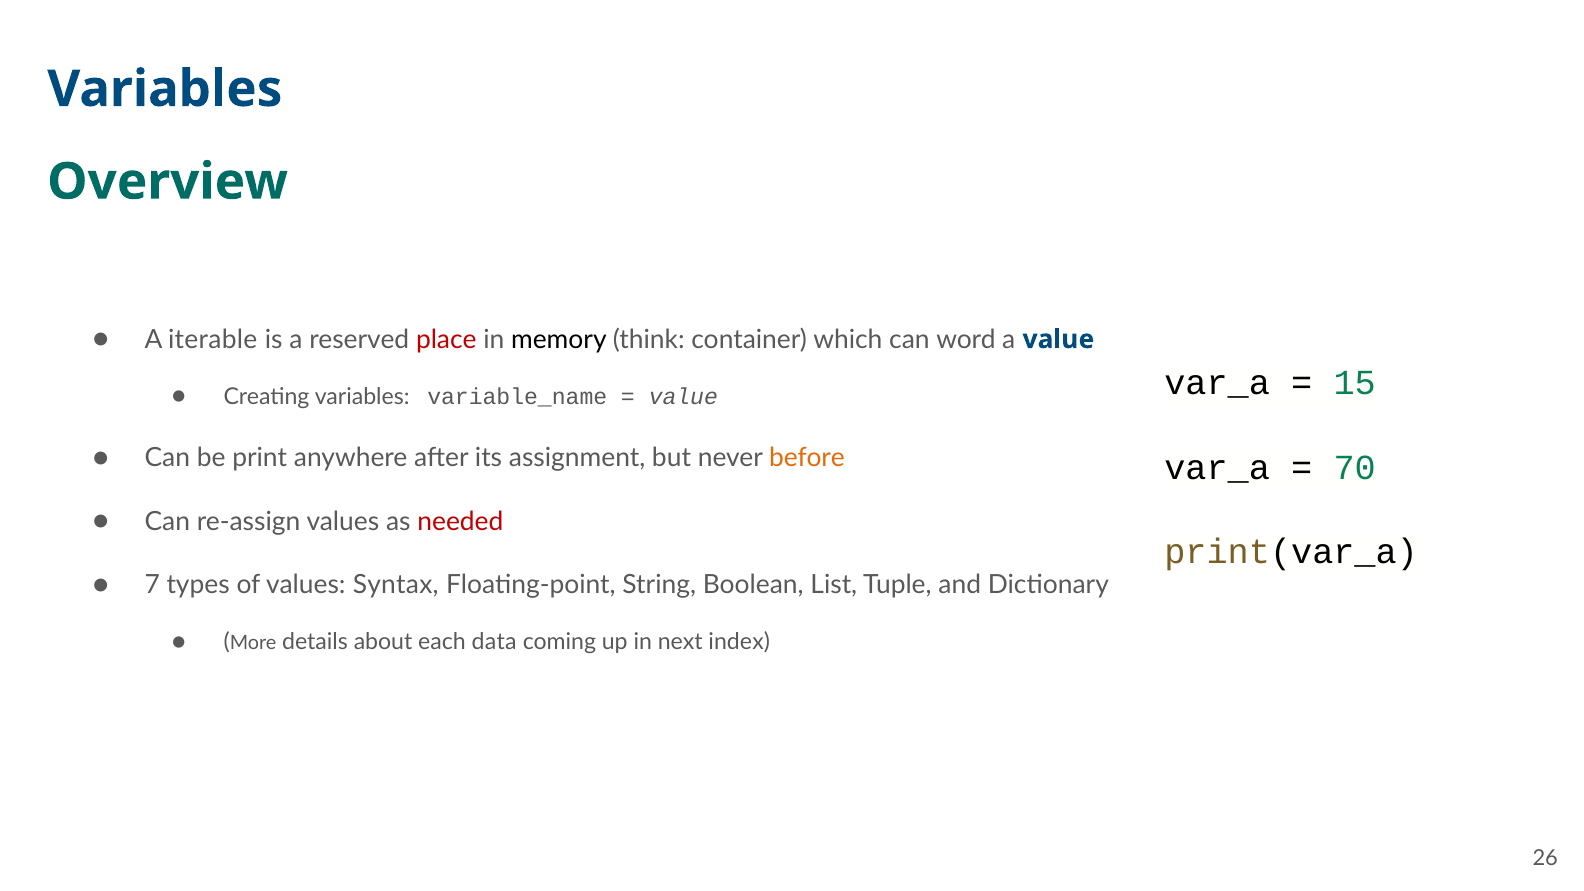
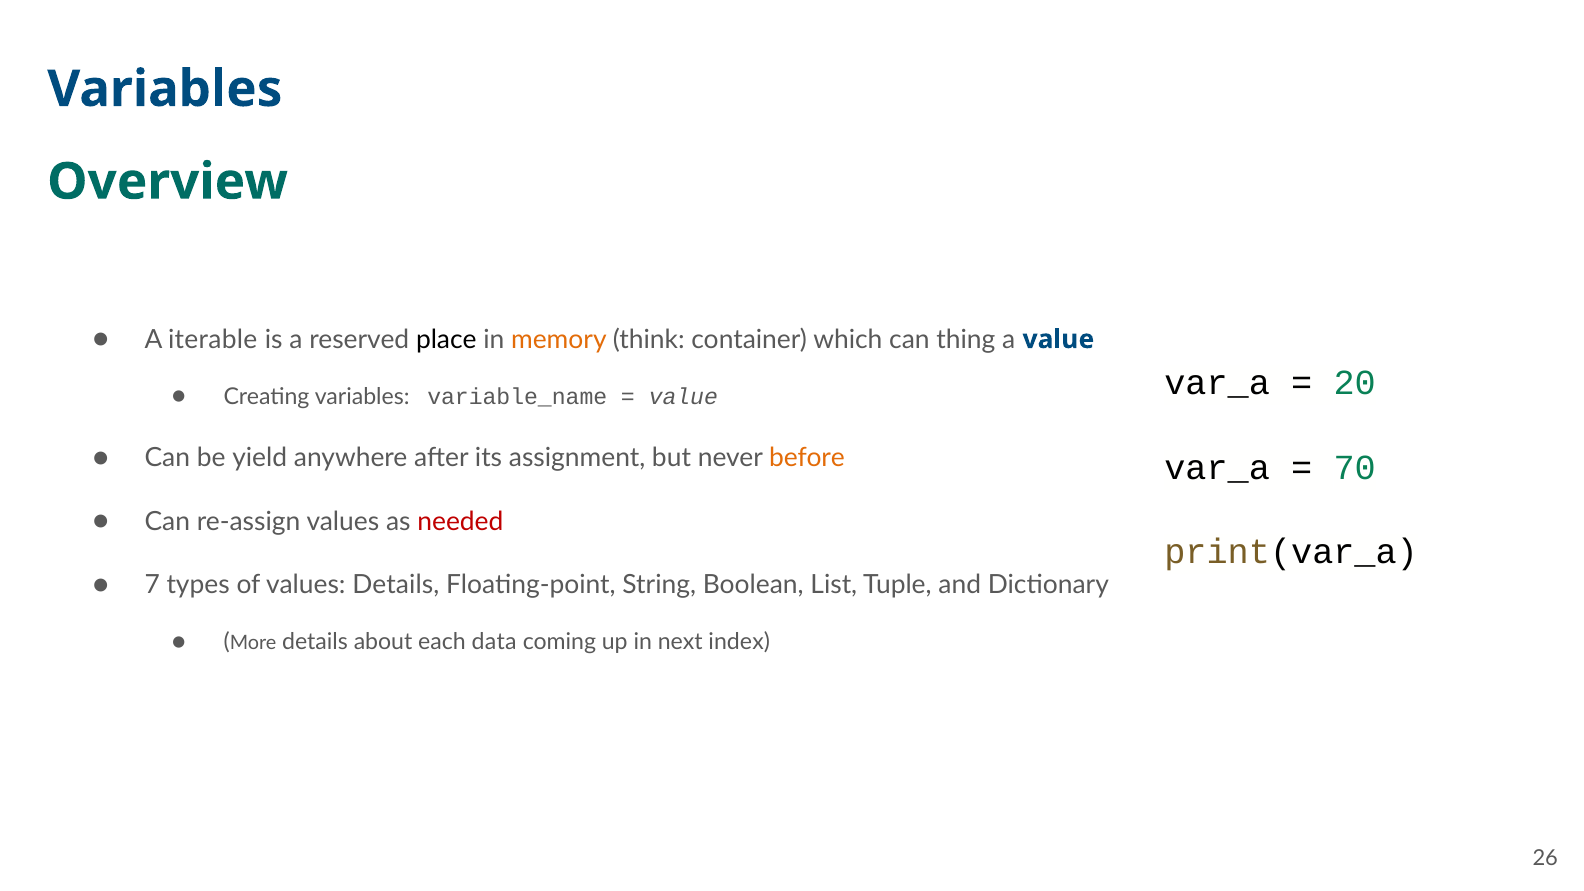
place colour: red -> black
memory colour: black -> orange
word: word -> thing
15: 15 -> 20
print: print -> yield
values Syntax: Syntax -> Details
